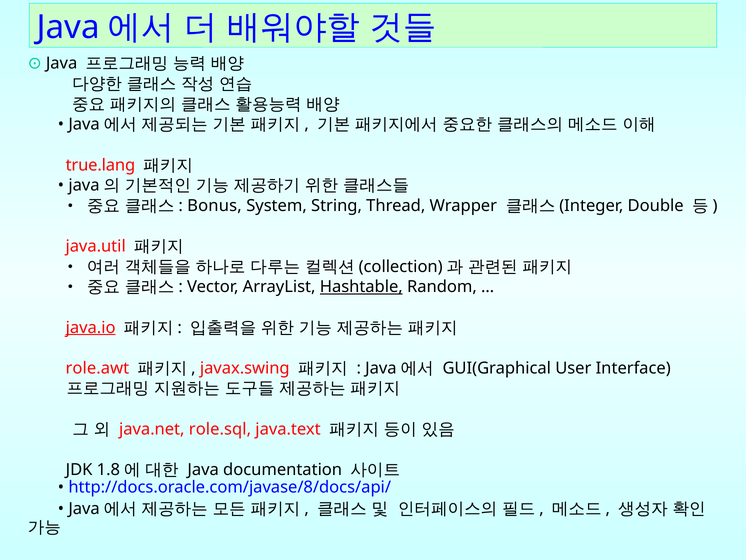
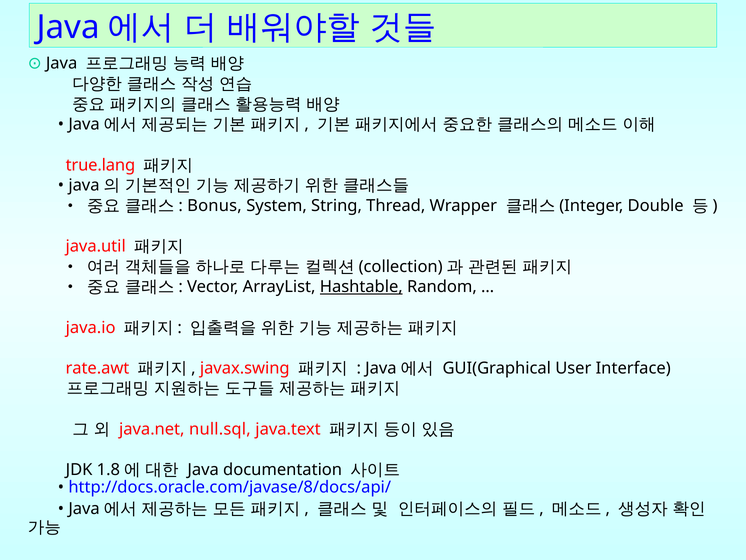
java.io underline: present -> none
role.awt: role.awt -> rate.awt
role.sql: role.sql -> null.sql
